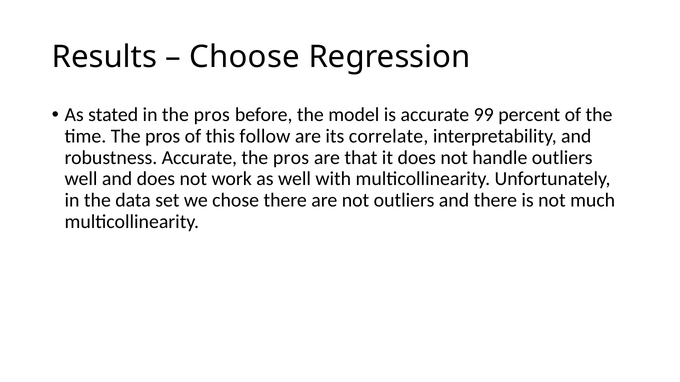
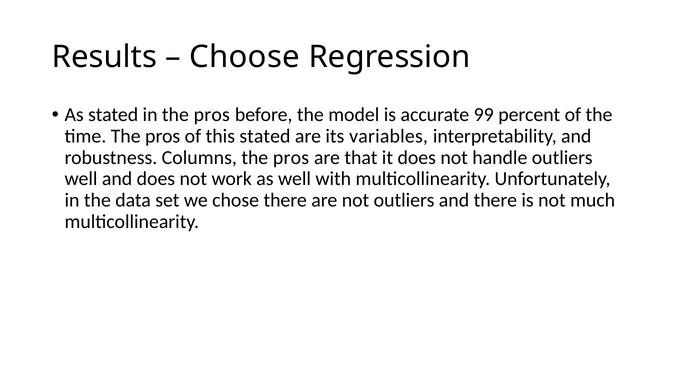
this follow: follow -> stated
correlate: correlate -> variables
robustness Accurate: Accurate -> Columns
